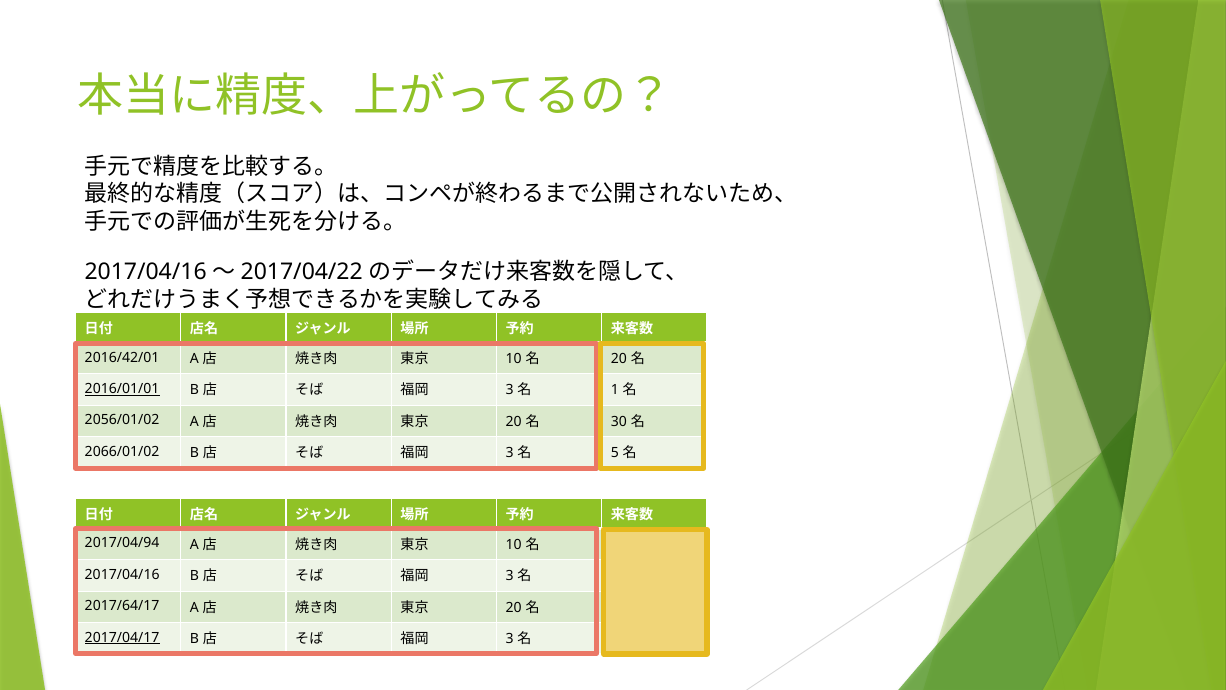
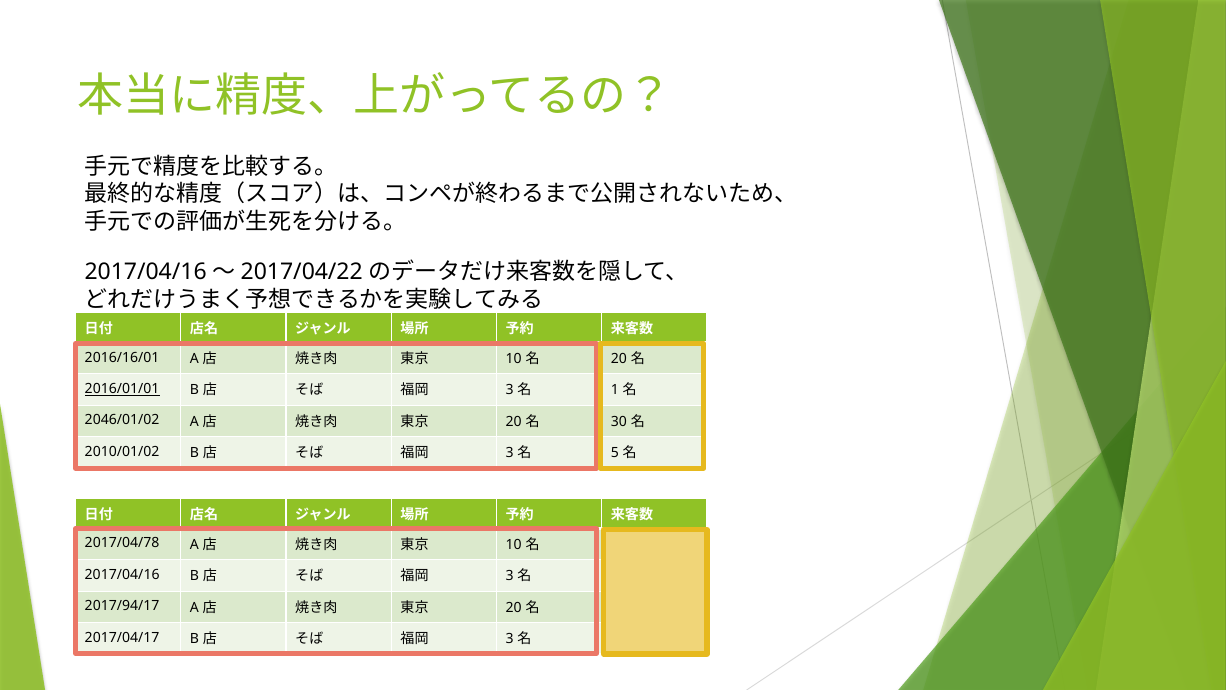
2016/42/01: 2016/42/01 -> 2016/16/01
2056/01/02: 2056/01/02 -> 2046/01/02
2066/01/02: 2066/01/02 -> 2010/01/02
2017/04/94: 2017/04/94 -> 2017/04/78
2017/64/17: 2017/64/17 -> 2017/94/17
2017/04/17 underline: present -> none
